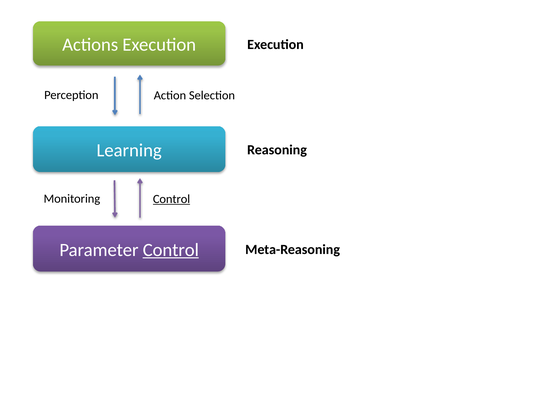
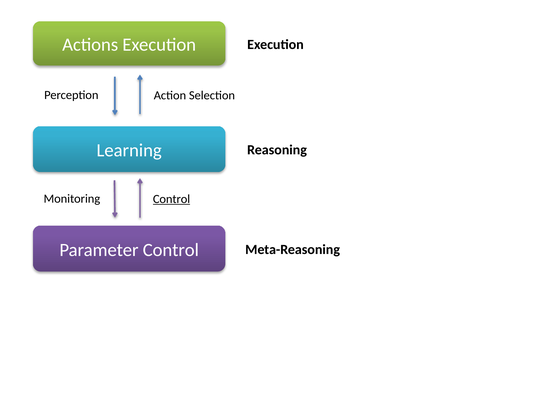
Control at (171, 250) underline: present -> none
